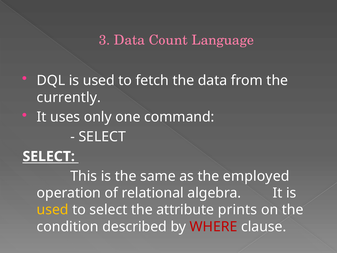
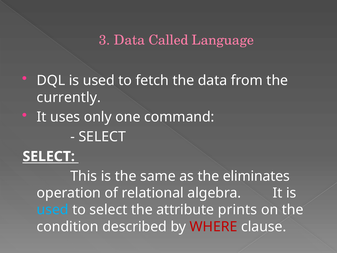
Count: Count -> Called
employed: employed -> eliminates
used at (53, 210) colour: yellow -> light blue
